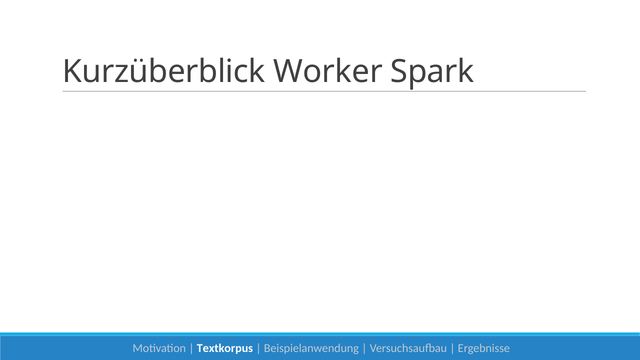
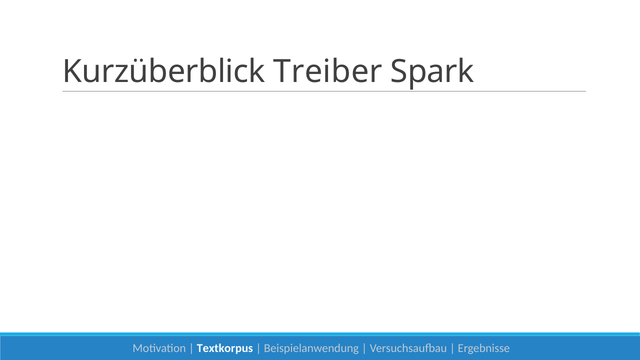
Worker: Worker -> Treiber
